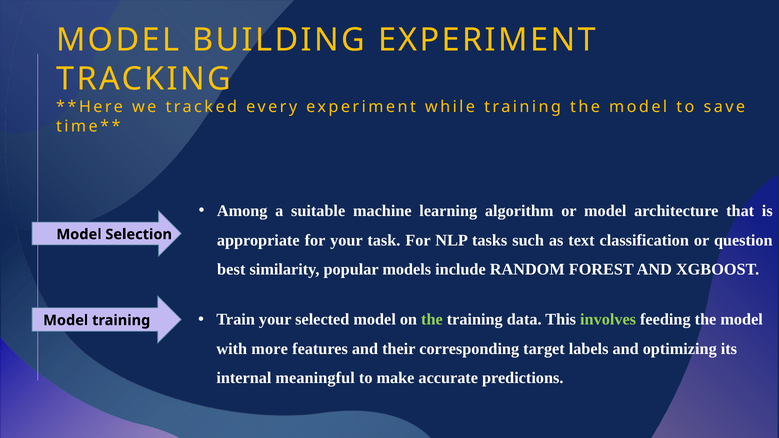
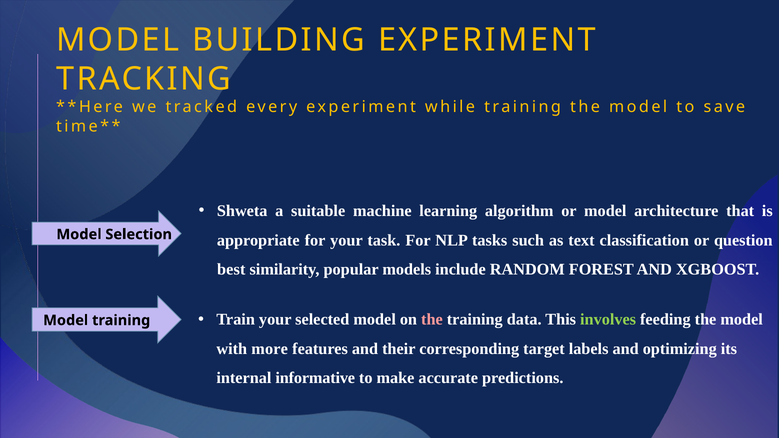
Among: Among -> Shweta
the at (432, 320) colour: light green -> pink
meaningful: meaningful -> informative
